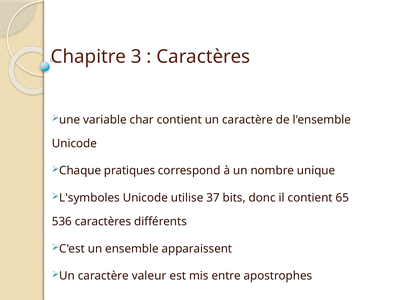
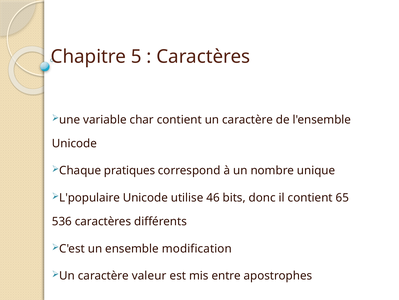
3: 3 -> 5
L'symboles: L'symboles -> L'populaire
37: 37 -> 46
apparaissent: apparaissent -> modification
